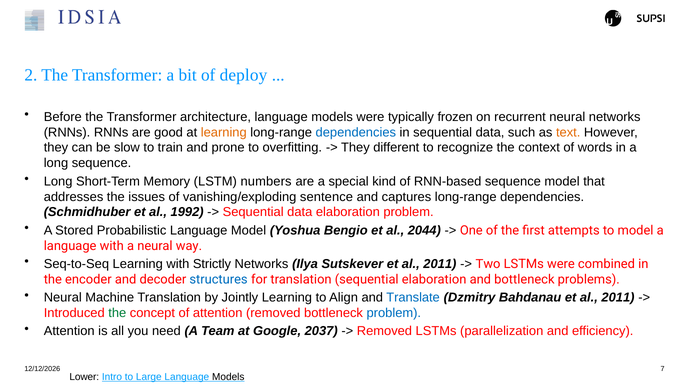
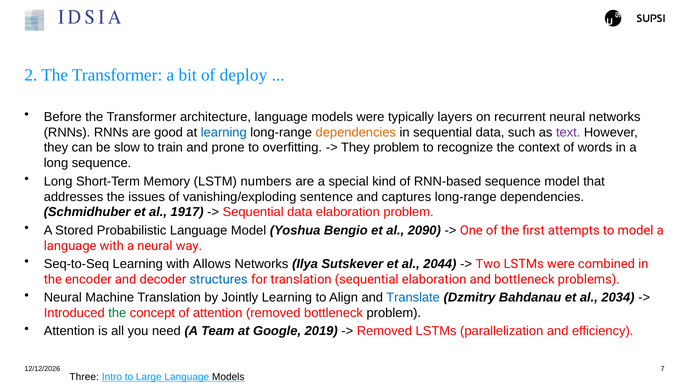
frozen: frozen -> layers
learning at (224, 132) colour: orange -> blue
dependencies at (356, 132) colour: blue -> orange
text colour: orange -> purple
They different: different -> problem
1992: 1992 -> 1917
2044: 2044 -> 2090
Strictly: Strictly -> Allows
Sutskever et al 2011: 2011 -> 2044
Bahdanau et al 2011: 2011 -> 2034
problem at (394, 313) colour: blue -> black
2037: 2037 -> 2019
Lower: Lower -> Three
